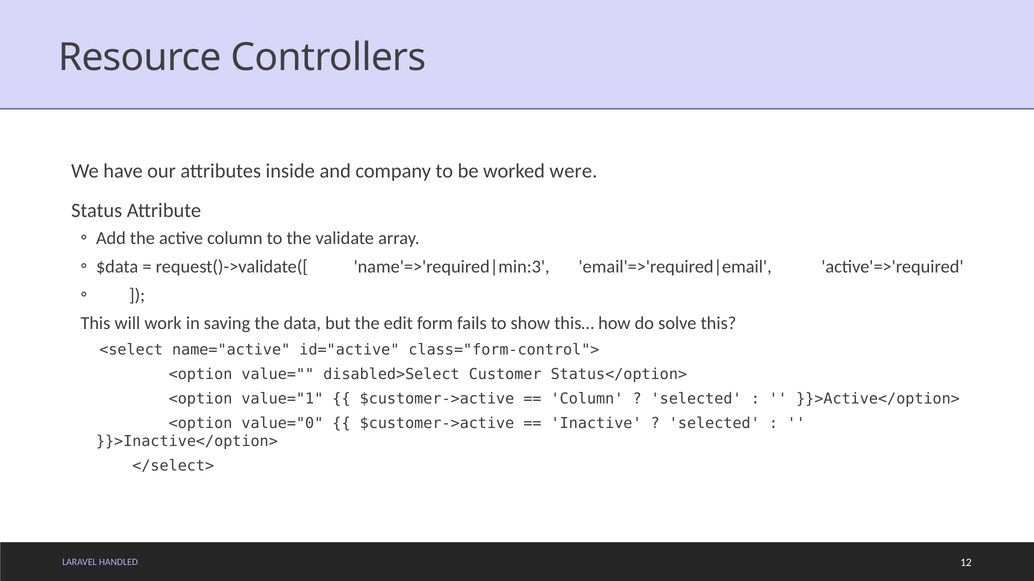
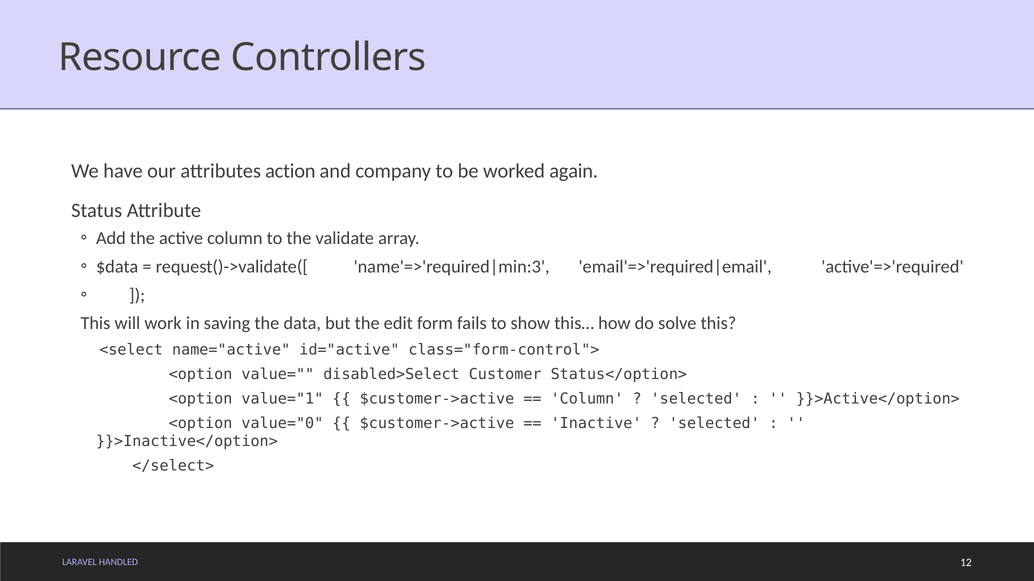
inside: inside -> action
were: were -> again
